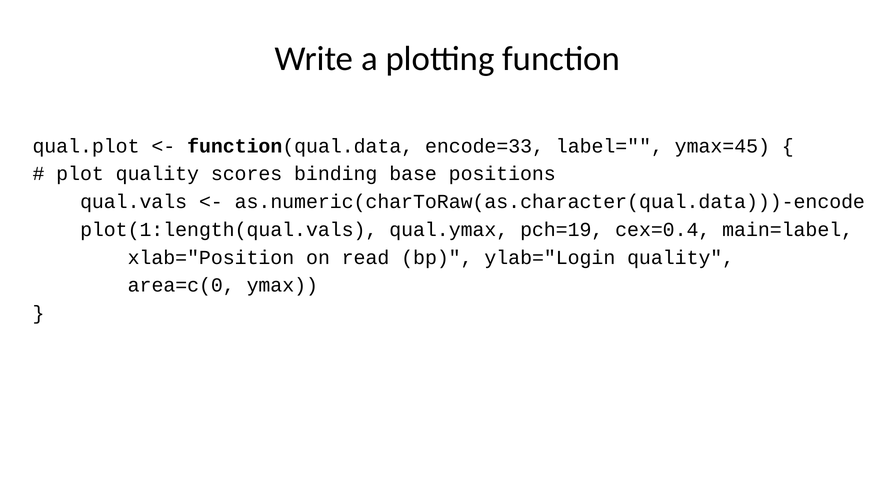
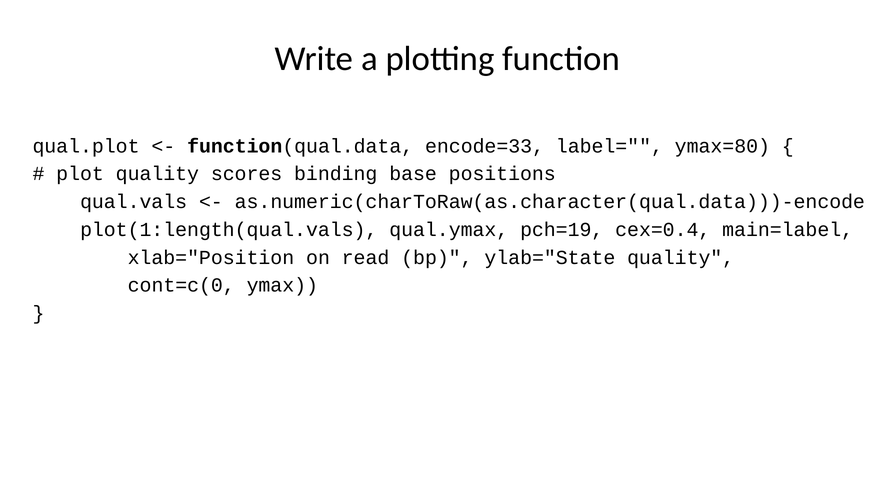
ymax=45: ymax=45 -> ymax=80
ylab="Login: ylab="Login -> ylab="State
area=c(0: area=c(0 -> cont=c(0
